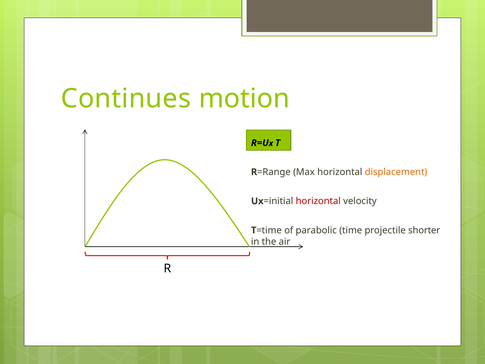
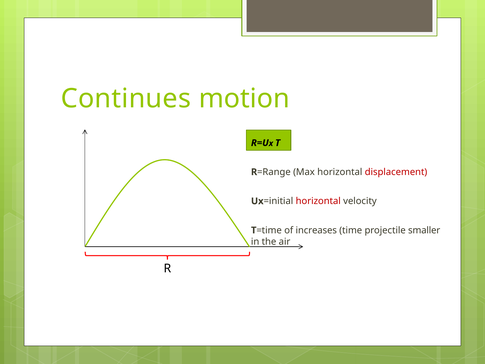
displacement colour: orange -> red
parabolic: parabolic -> increases
shorter: shorter -> smaller
